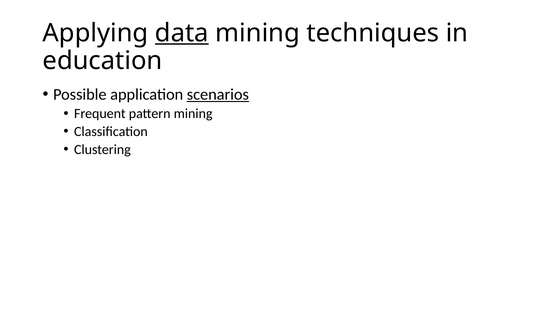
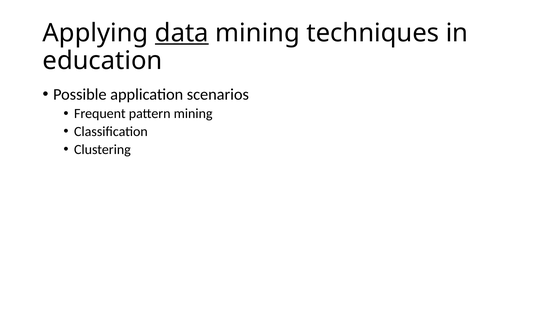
scenarios underline: present -> none
